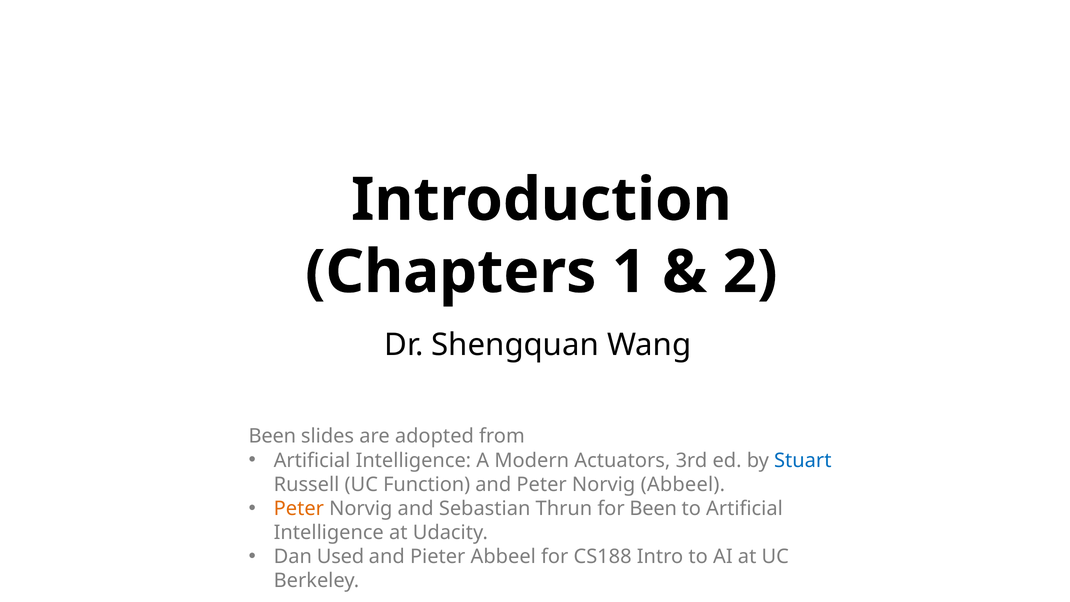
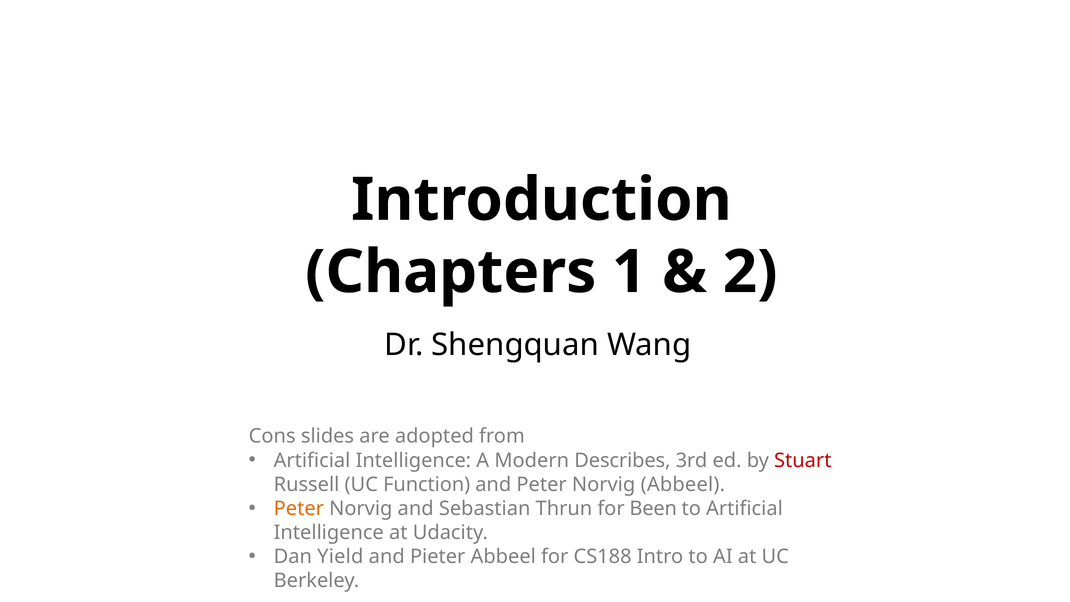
Been at (272, 436): Been -> Cons
Actuators: Actuators -> Describes
Stuart colour: blue -> red
Used: Used -> Yield
